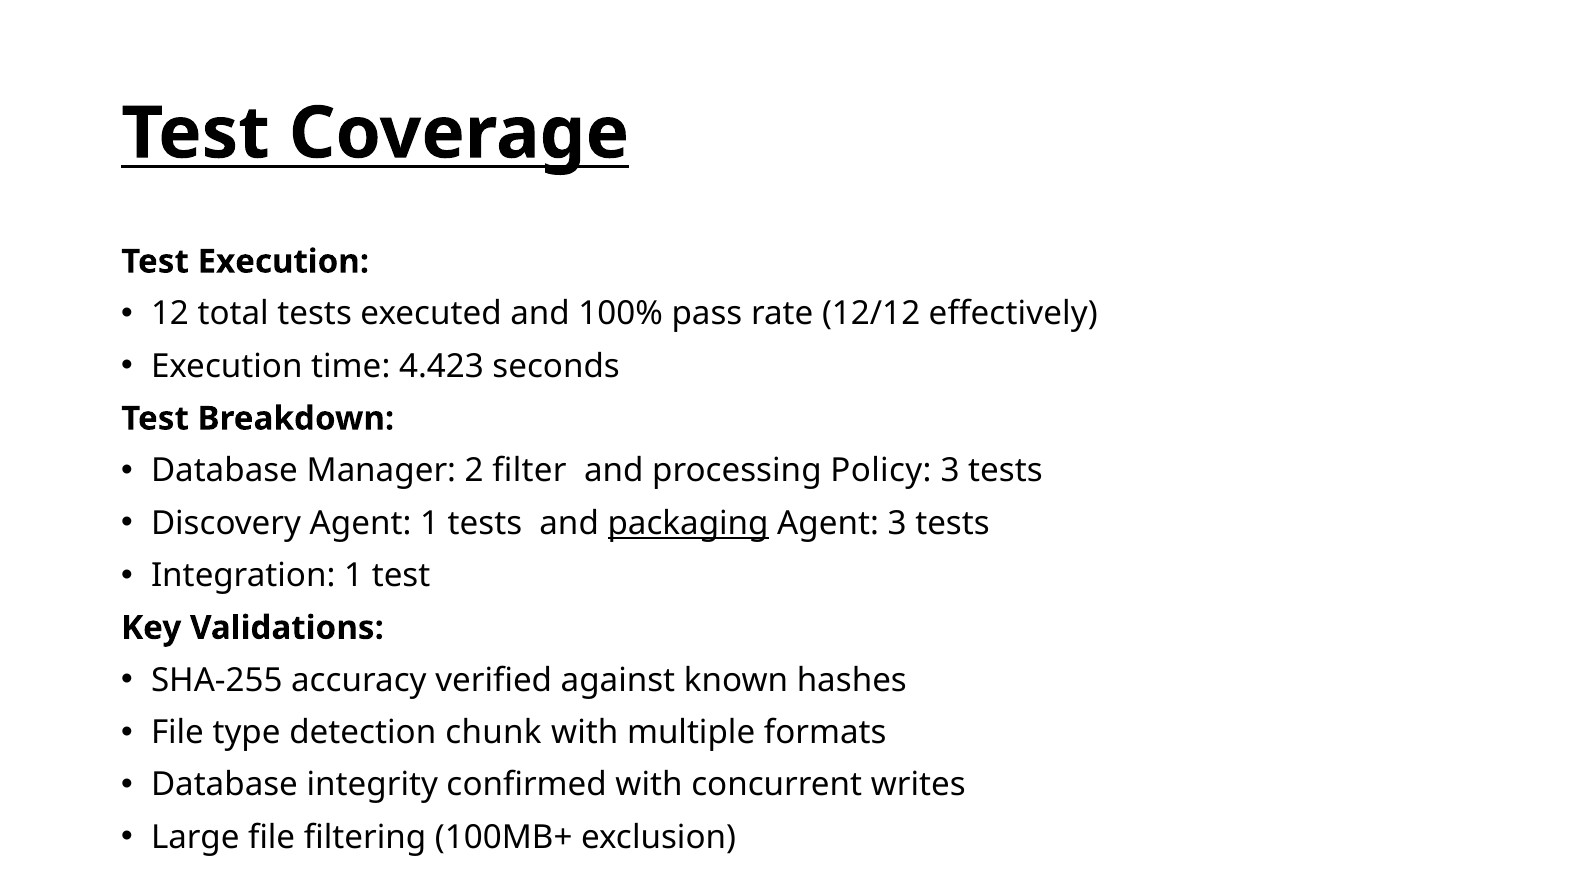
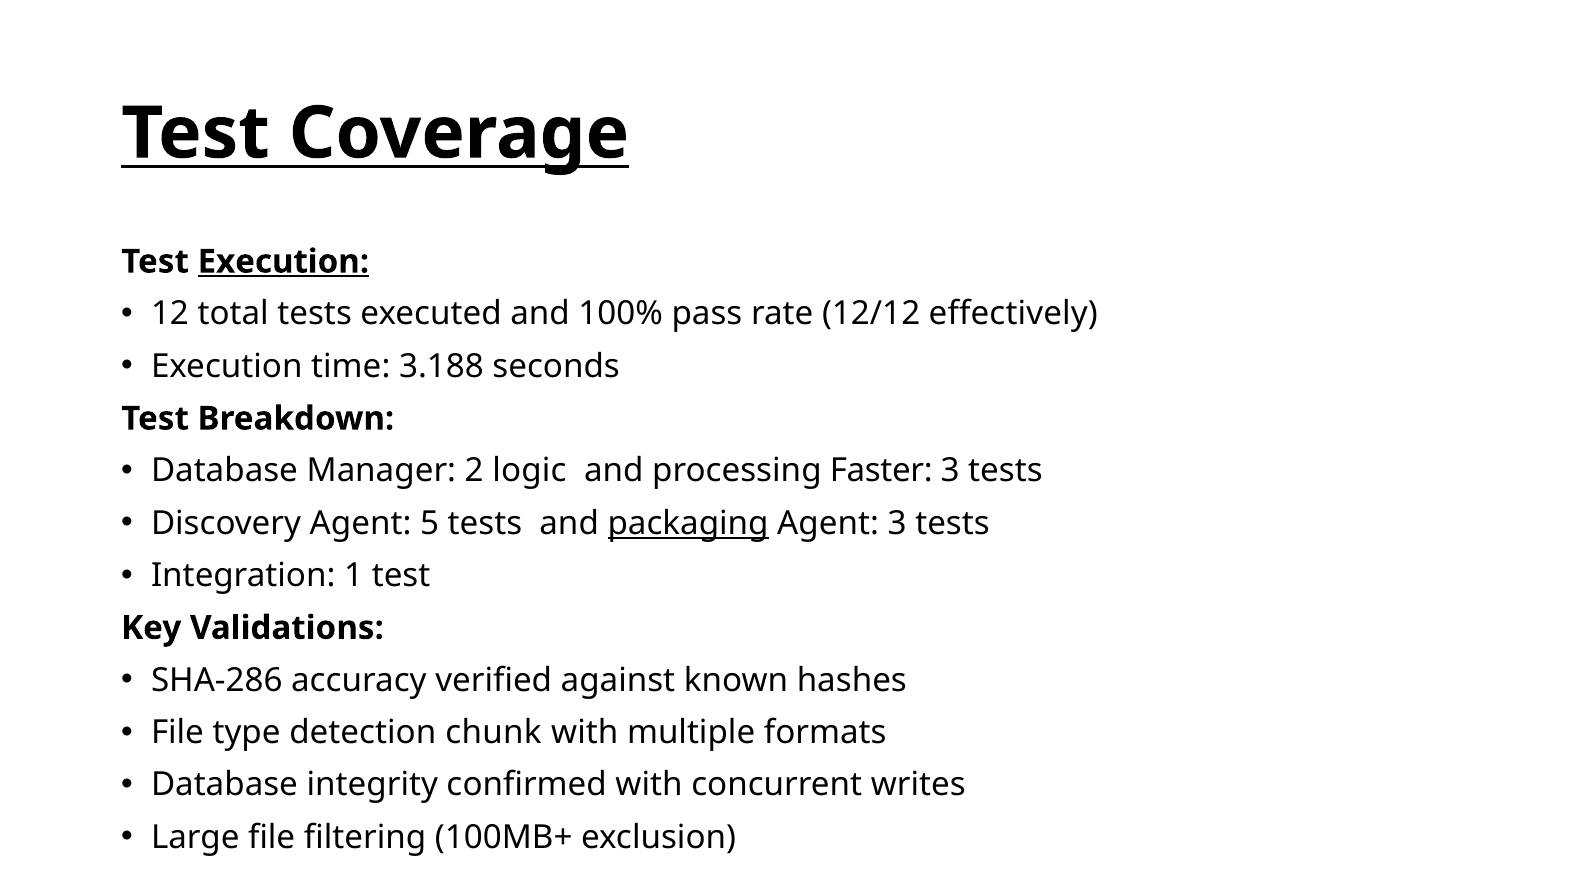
Execution at (283, 262) underline: none -> present
4.423: 4.423 -> 3.188
filter: filter -> logic
Policy: Policy -> Faster
Agent 1: 1 -> 5
SHA-255: SHA-255 -> SHA-286
